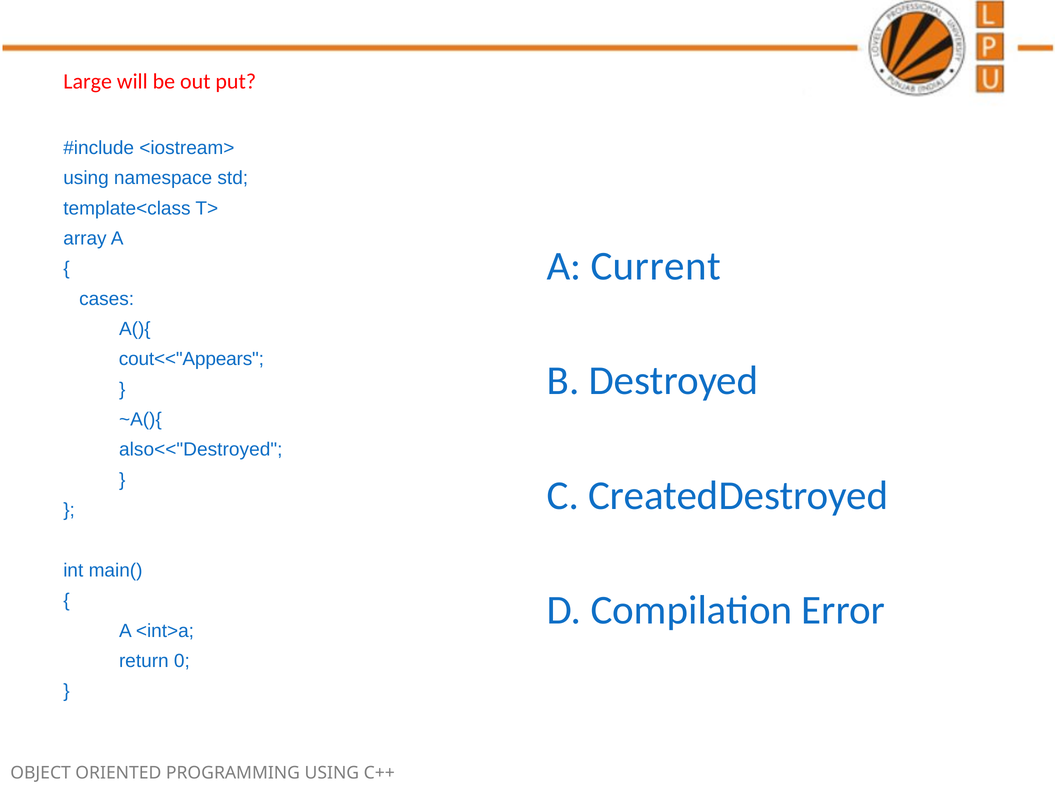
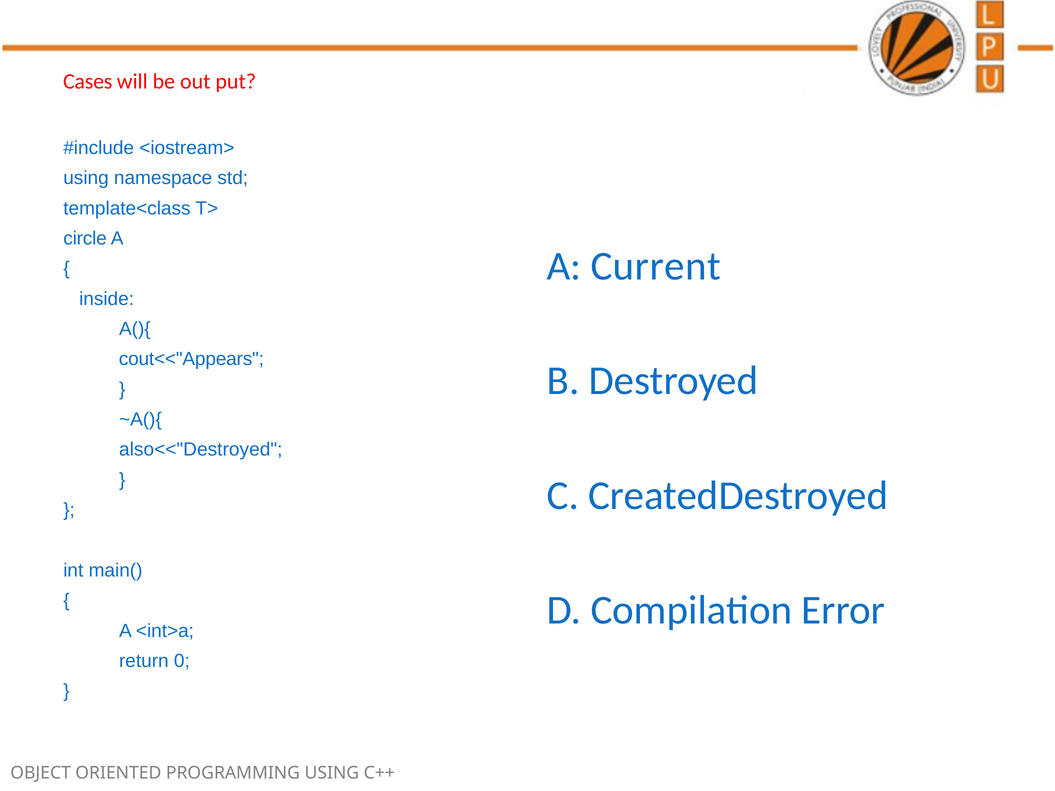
Large: Large -> Cases
array: array -> circle
cases: cases -> inside
